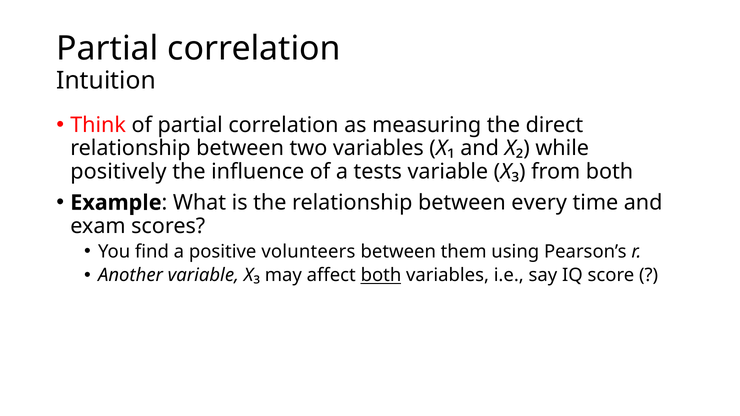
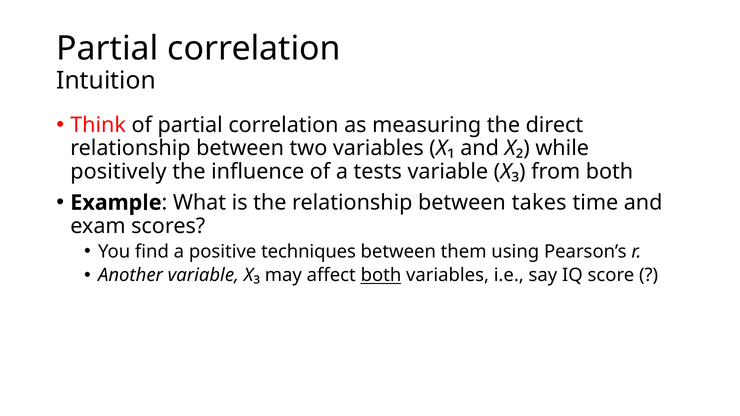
every: every -> takes
volunteers: volunteers -> techniques
